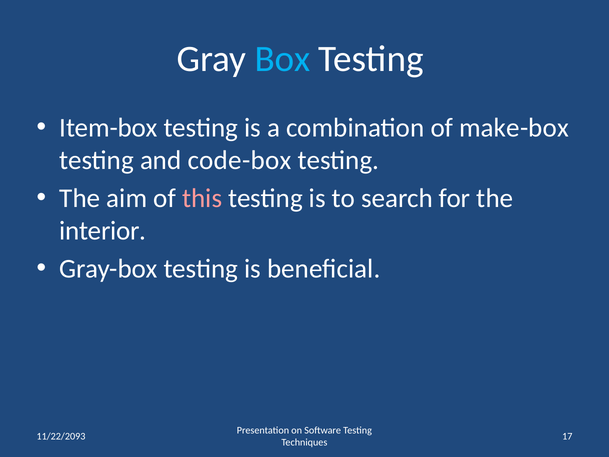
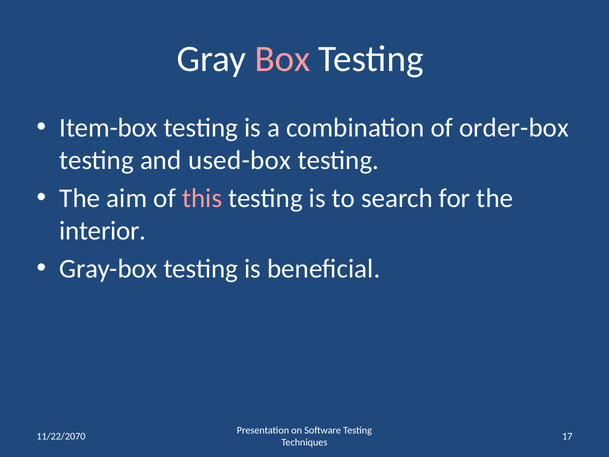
Box colour: light blue -> pink
make-box: make-box -> order-box
code-box: code-box -> used-box
11/22/2093: 11/22/2093 -> 11/22/2070
